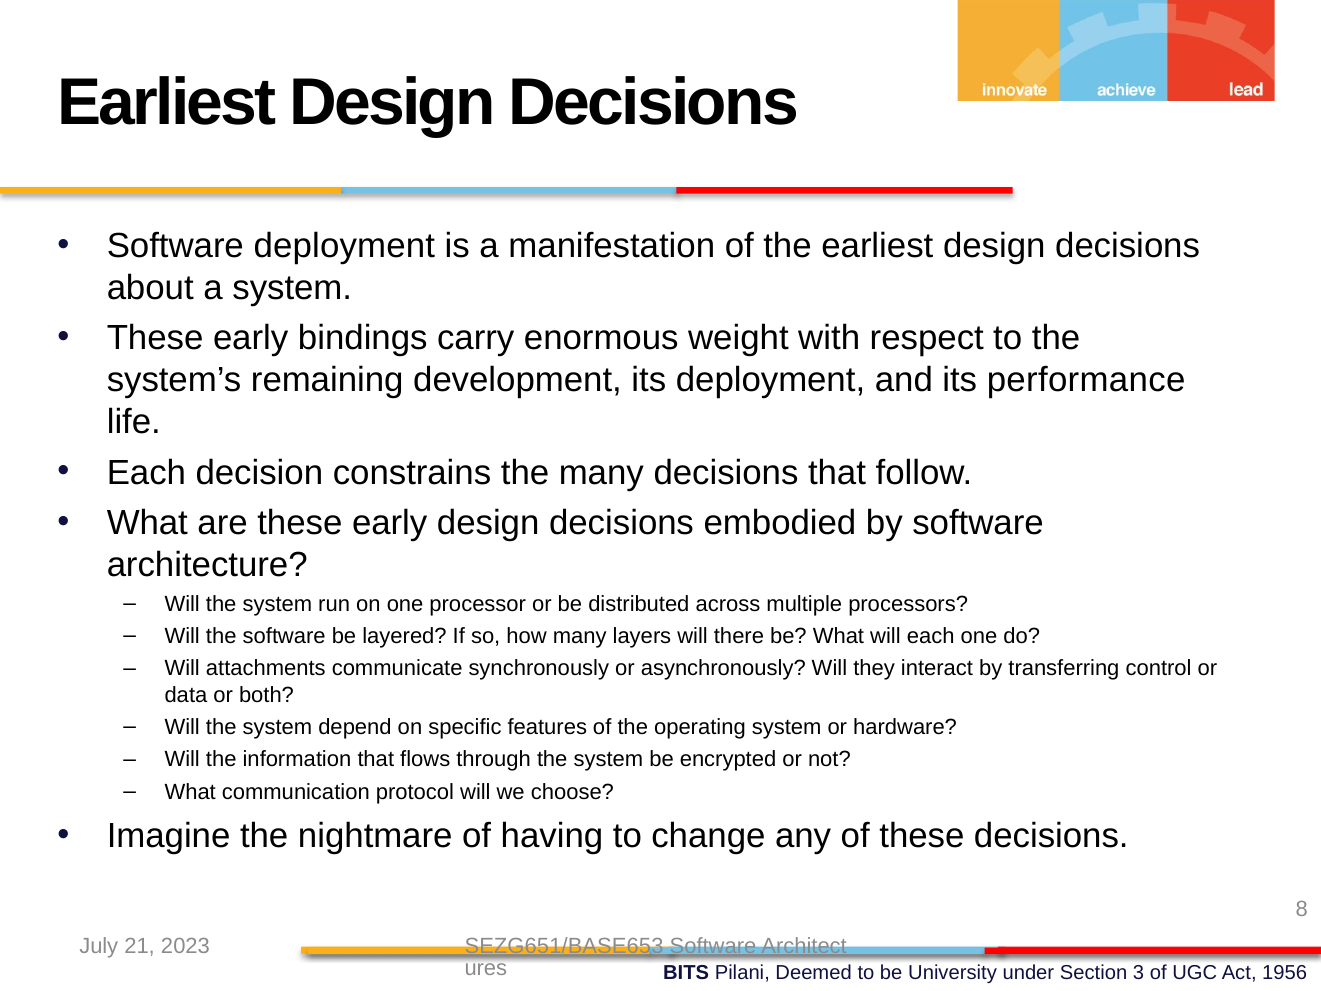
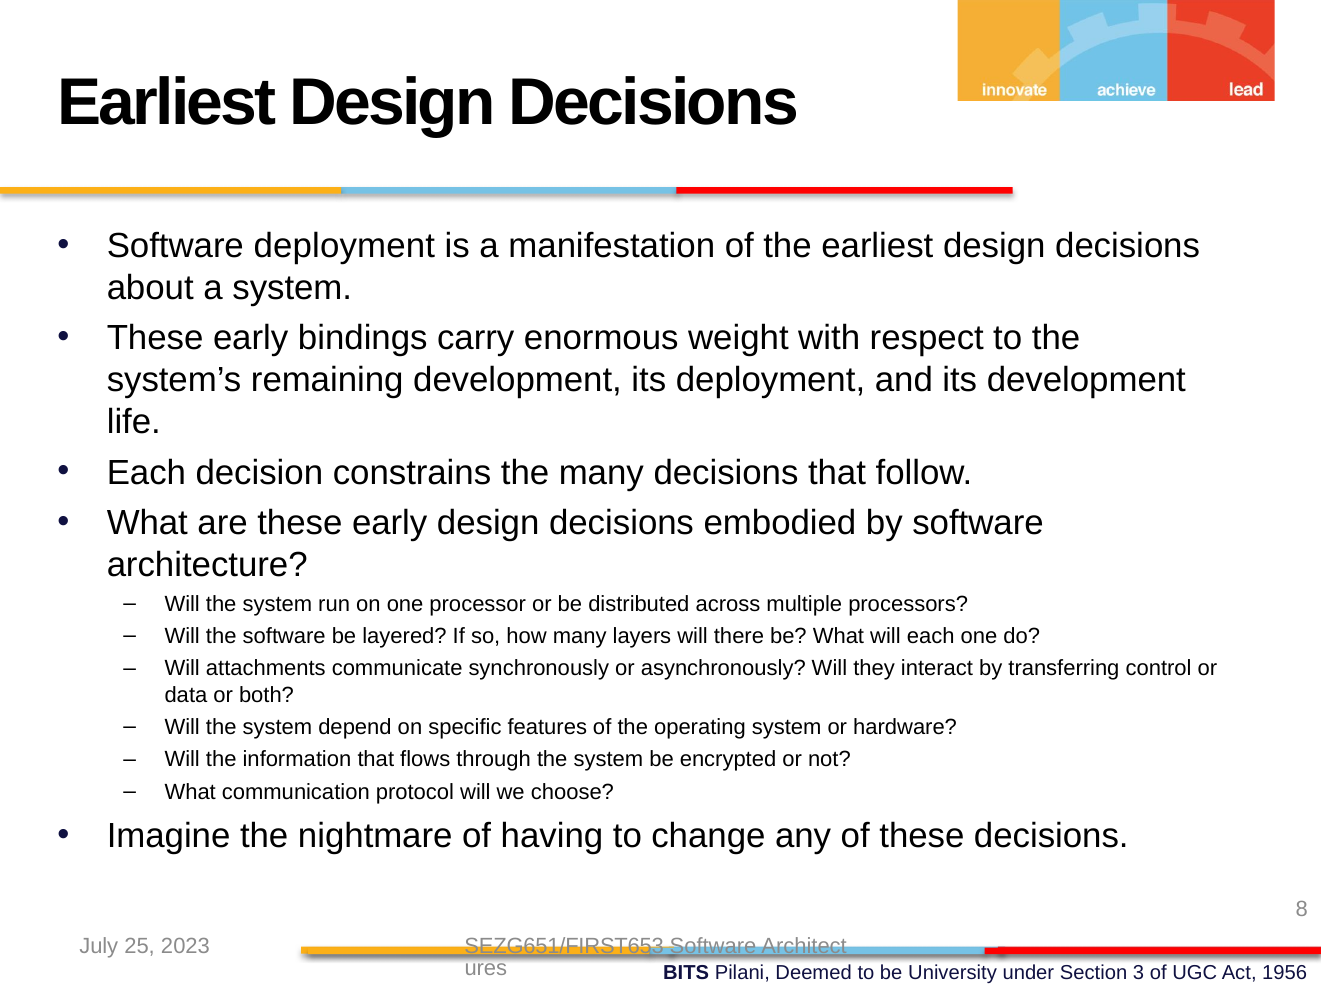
its performance: performance -> development
21: 21 -> 25
SEZG651/BASE653: SEZG651/BASE653 -> SEZG651/FIRST653
